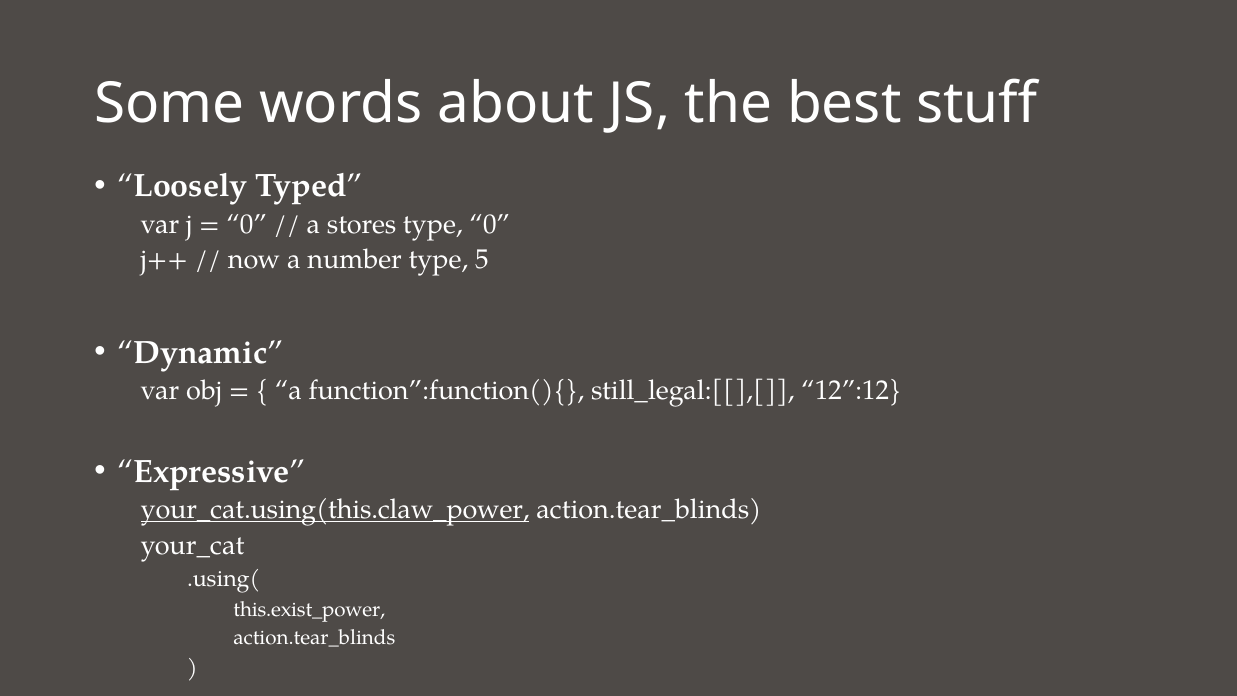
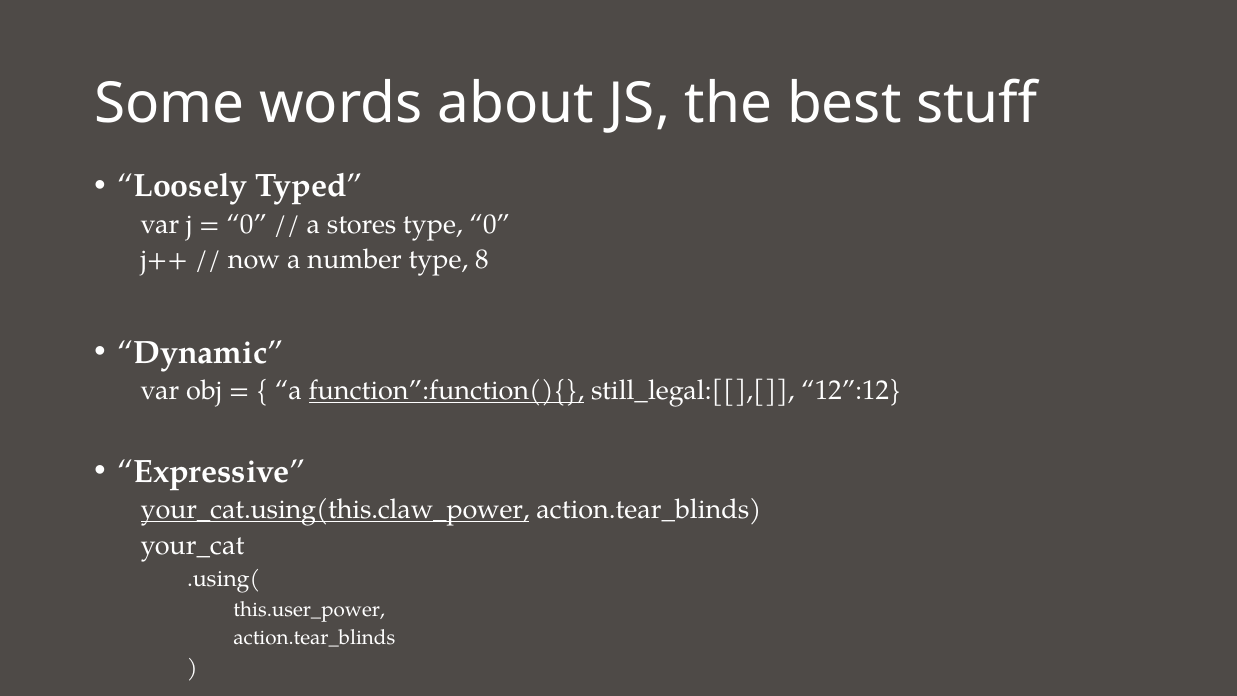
5: 5 -> 8
function”:function(){ underline: none -> present
this.exist_power: this.exist_power -> this.user_power
